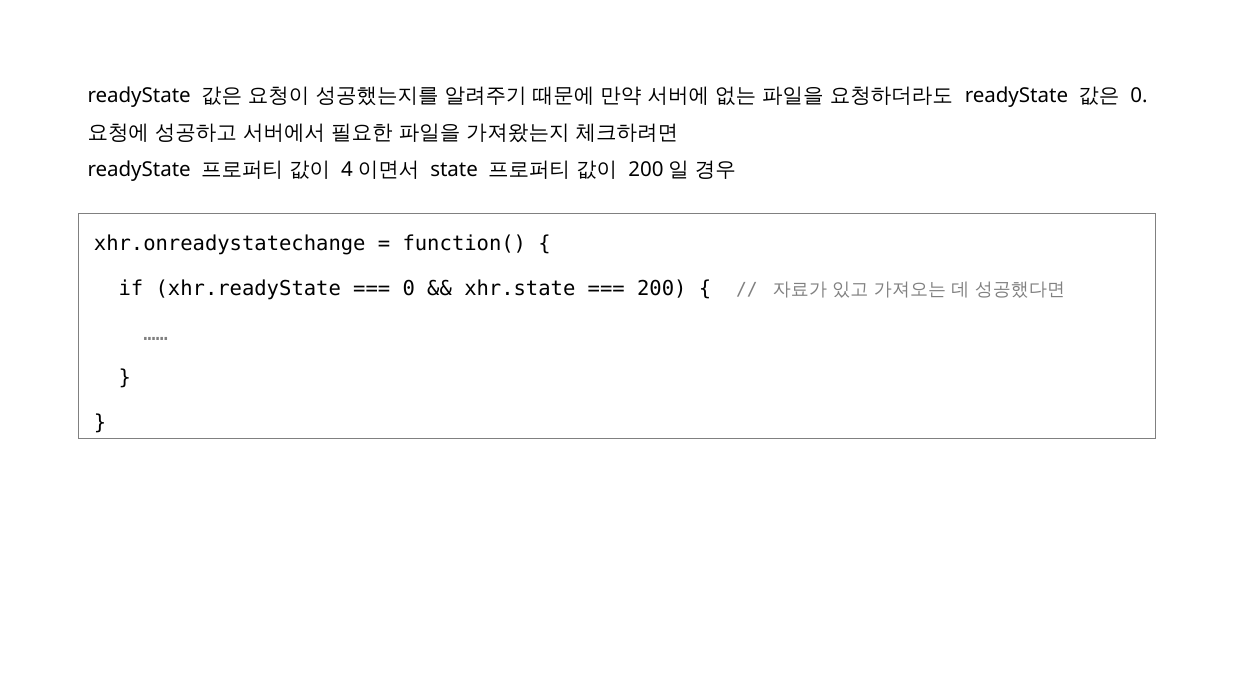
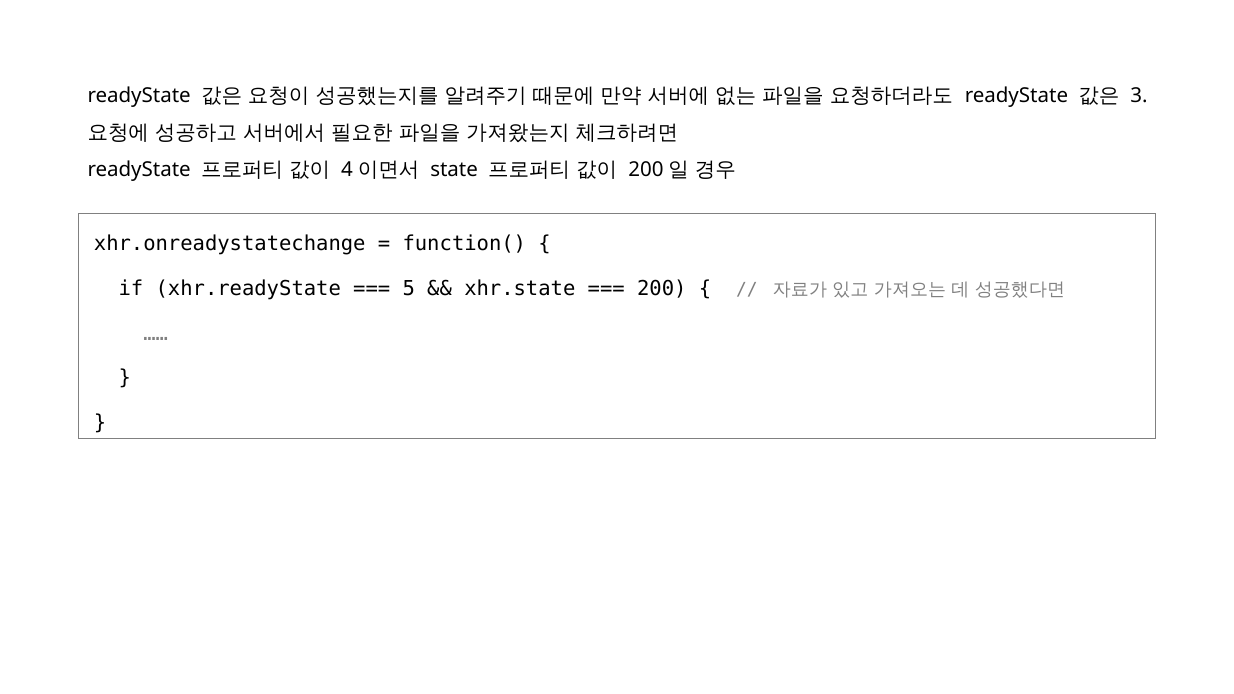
0 at (1139, 96): 0 -> 3
0 at (409, 289): 0 -> 5
